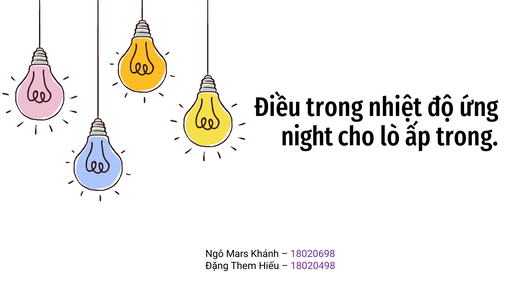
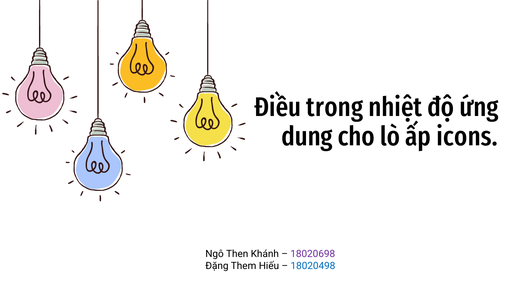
night: night -> dung
ấp trong: trong -> icons
Mars: Mars -> Then
18020498 colour: purple -> blue
